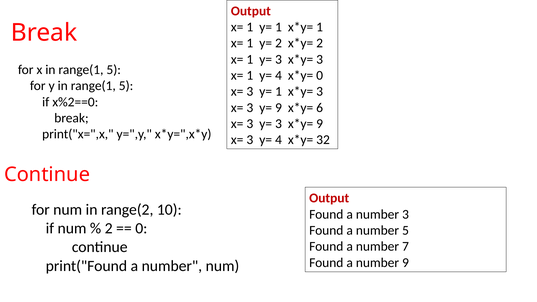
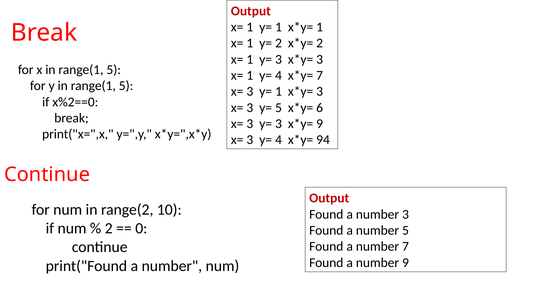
0 at (320, 75): 0 -> 7
y= 9: 9 -> 5
32: 32 -> 94
